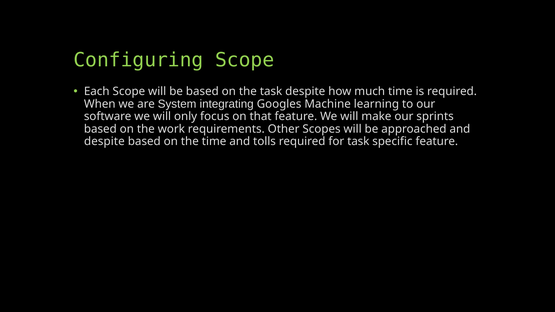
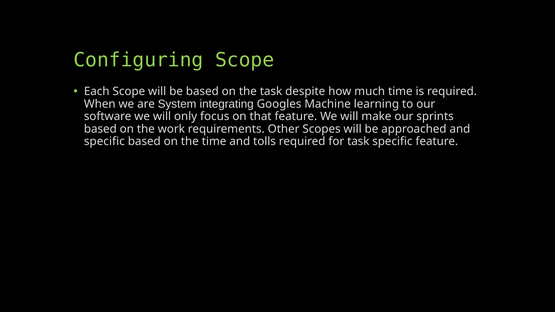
despite at (104, 141): despite -> specific
